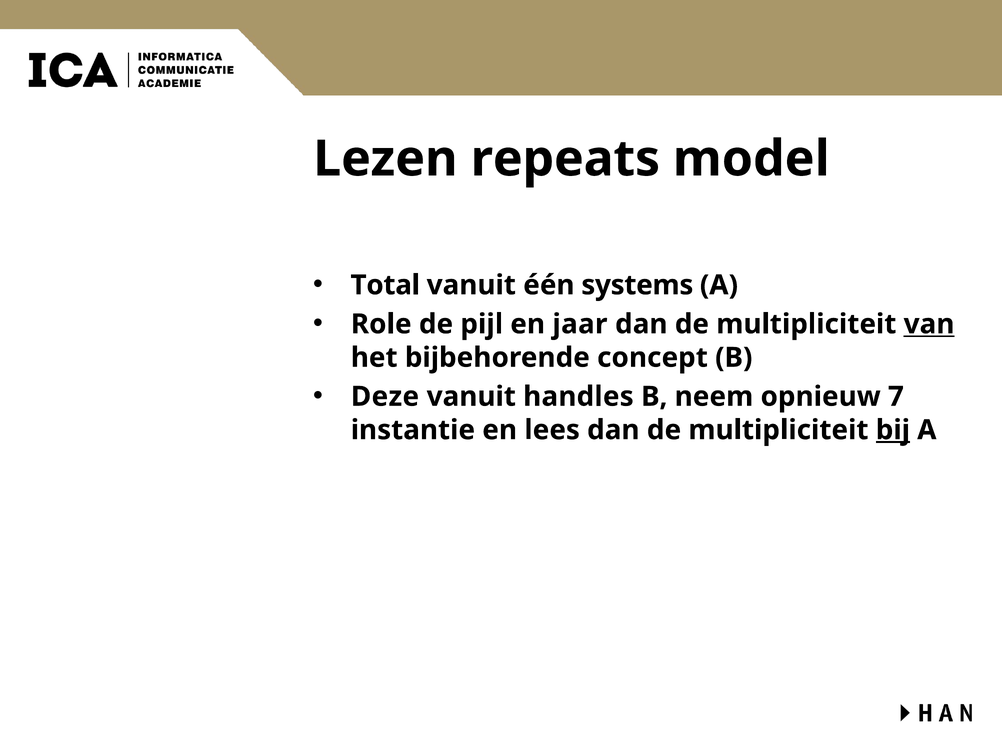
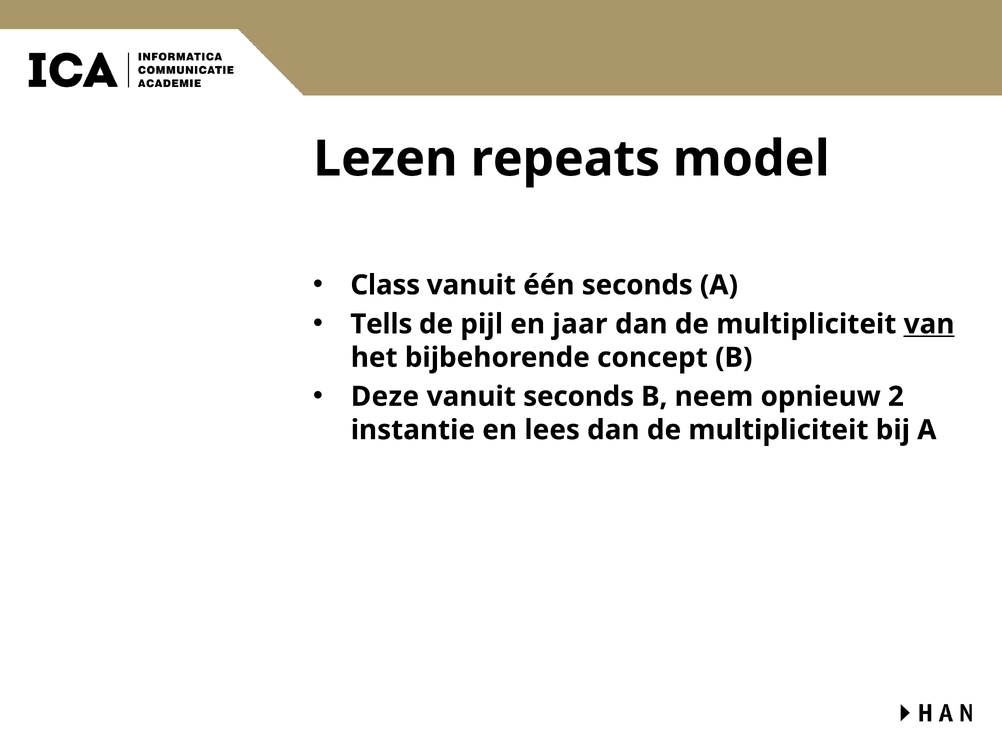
Total: Total -> Class
één systems: systems -> seconds
Role: Role -> Tells
vanuit handles: handles -> seconds
7: 7 -> 2
bij underline: present -> none
